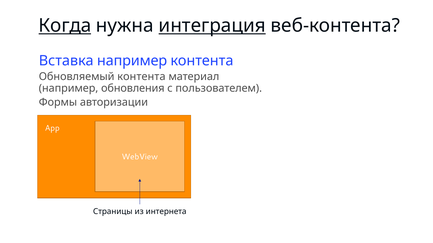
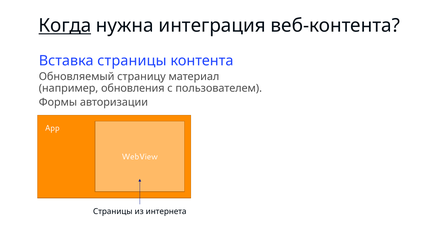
интеграция underline: present -> none
Вставка например: например -> страницы
Обновляемый контента: контента -> страницу
